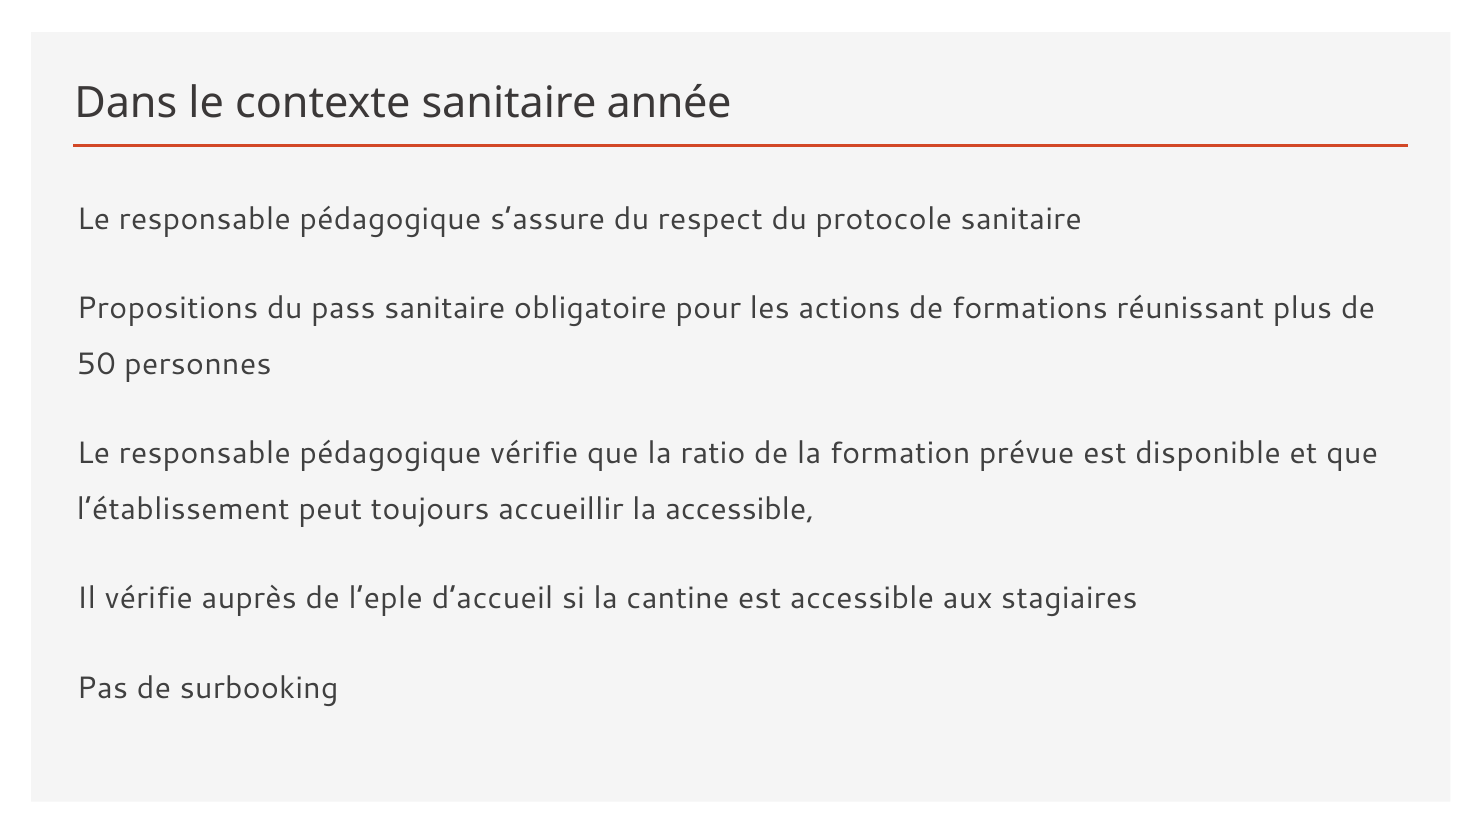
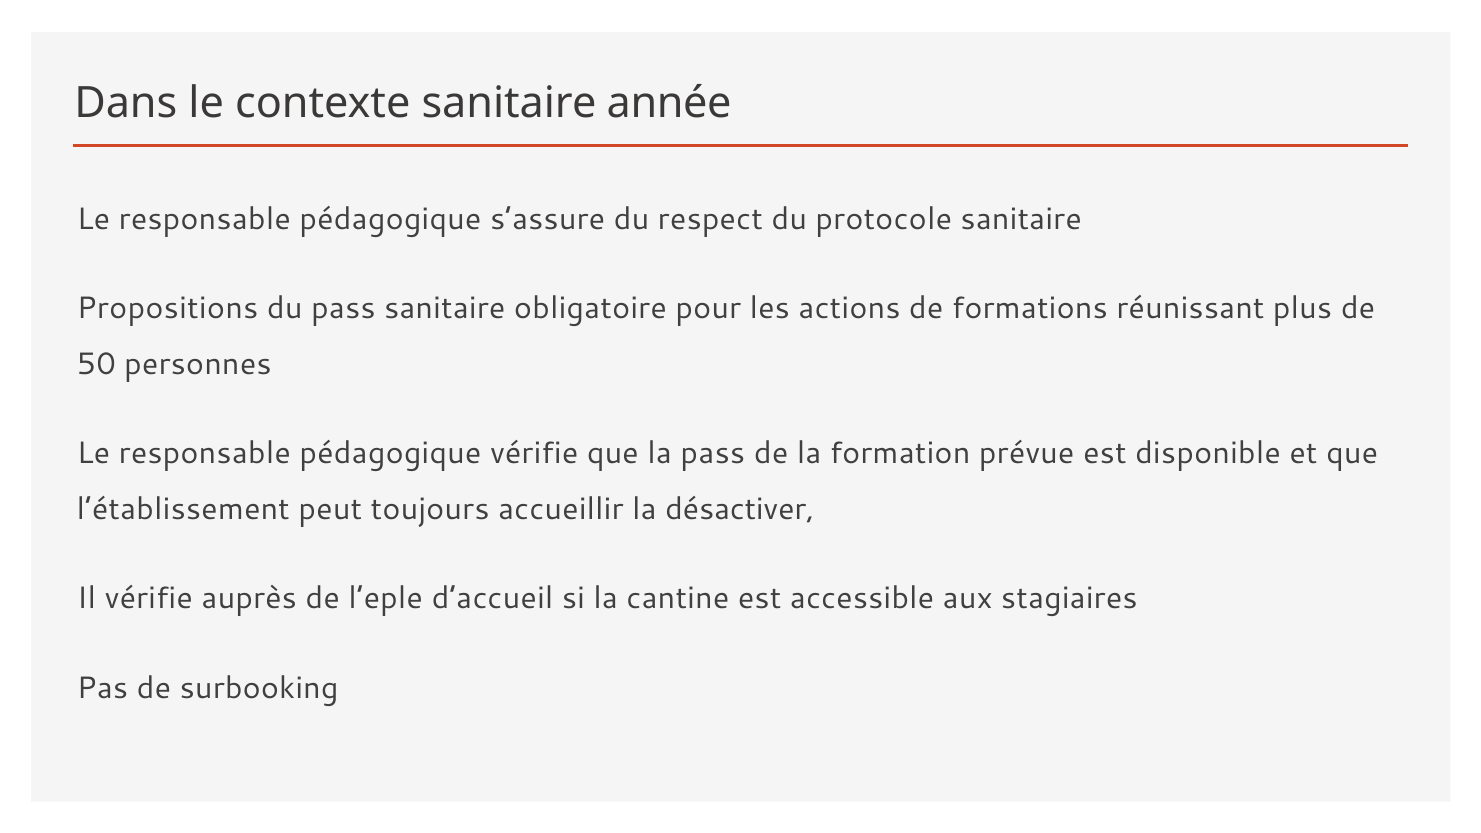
la ratio: ratio -> pass
la accessible: accessible -> désactiver
